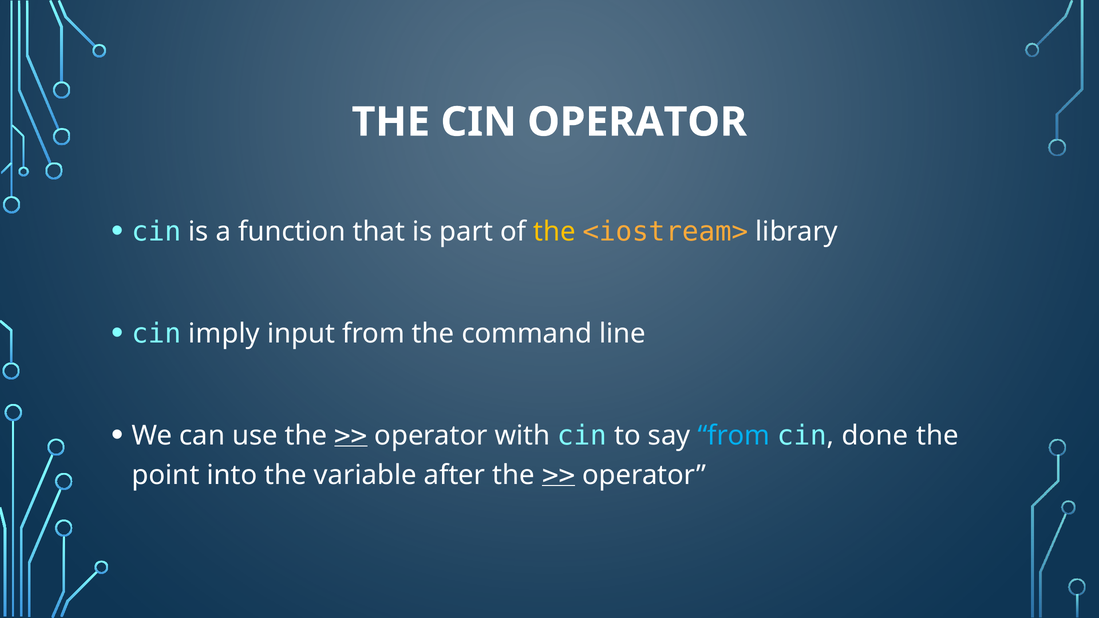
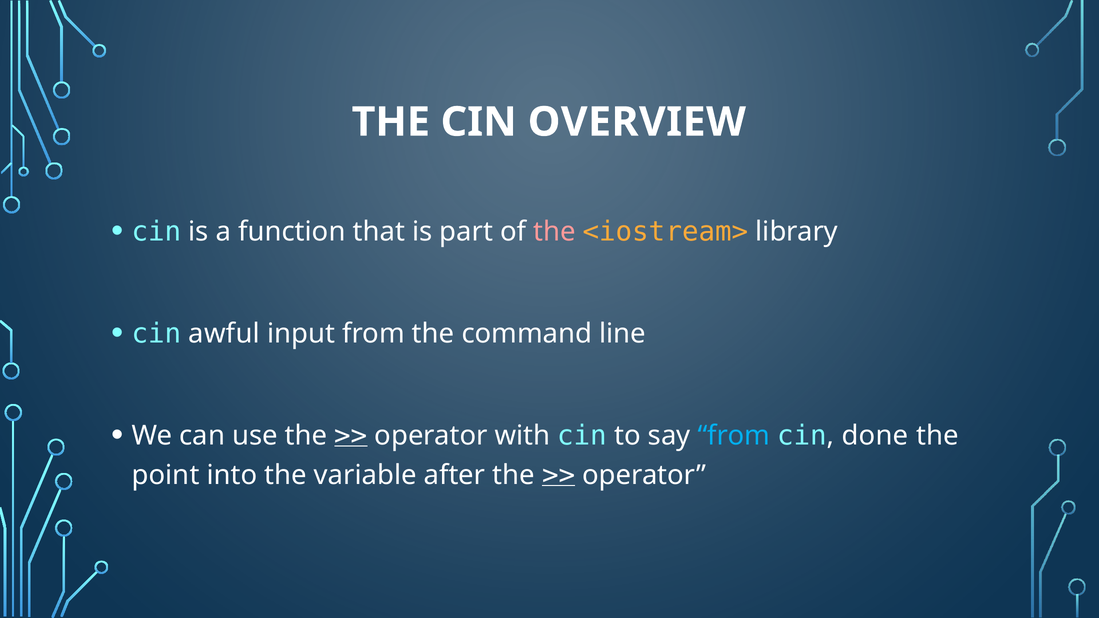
CIN OPERATOR: OPERATOR -> OVERVIEW
the at (555, 232) colour: yellow -> pink
imply: imply -> awful
